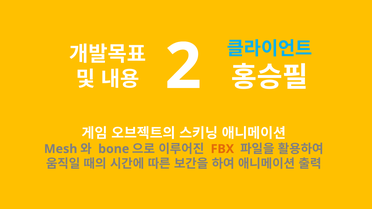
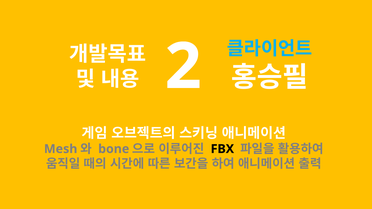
FBX colour: orange -> black
